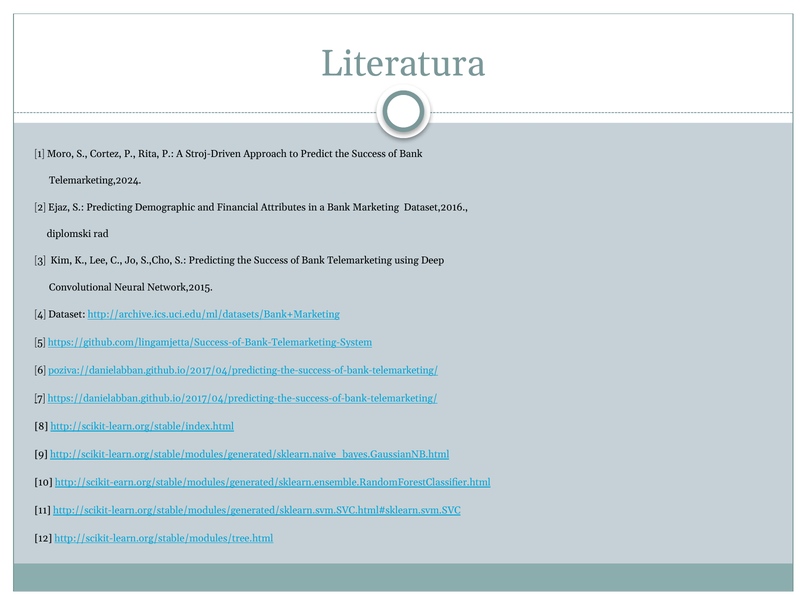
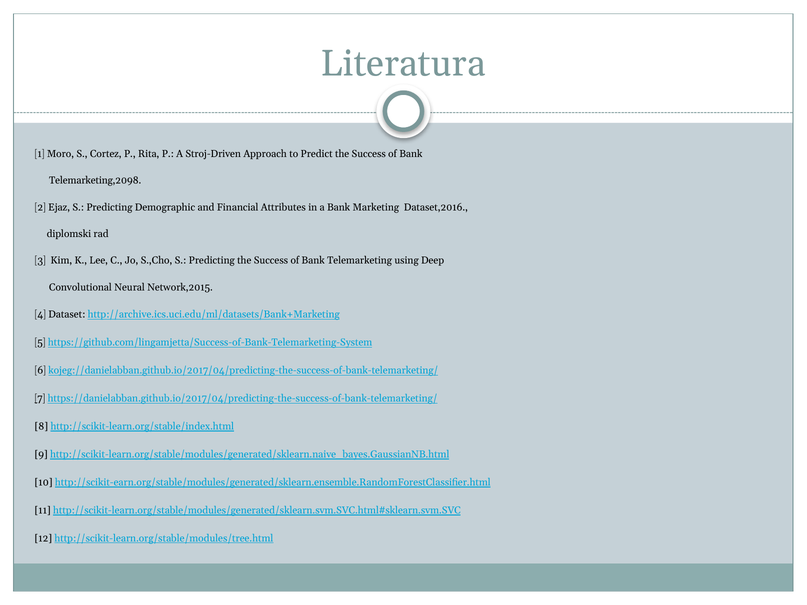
Telemarketing,2024: Telemarketing,2024 -> Telemarketing,2098
poziva://danielabban.github.io/2017/04/predicting-the-success-of-bank-telemarketing/: poziva://danielabban.github.io/2017/04/predicting-the-success-of-bank-telemarketing/ -> kojeg://danielabban.github.io/2017/04/predicting-the-success-of-bank-telemarketing/
